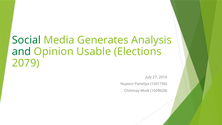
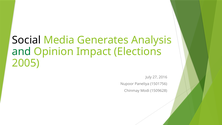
Social colour: green -> black
Usable: Usable -> Impact
2079: 2079 -> 2005
